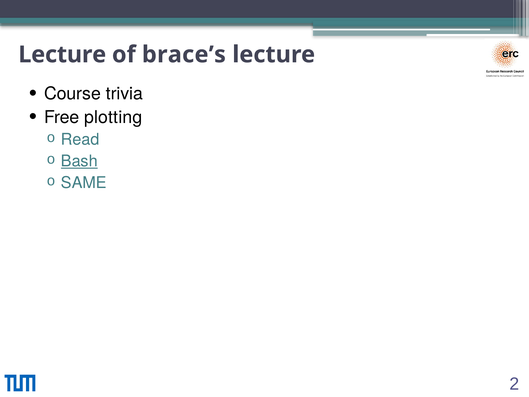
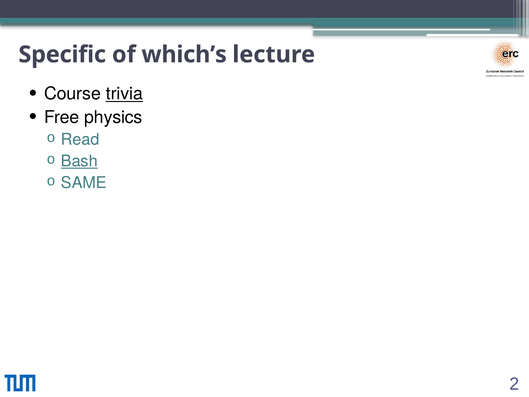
Lecture at (62, 55): Lecture -> Specific
brace’s: brace’s -> which’s
trivia underline: none -> present
plotting: plotting -> physics
